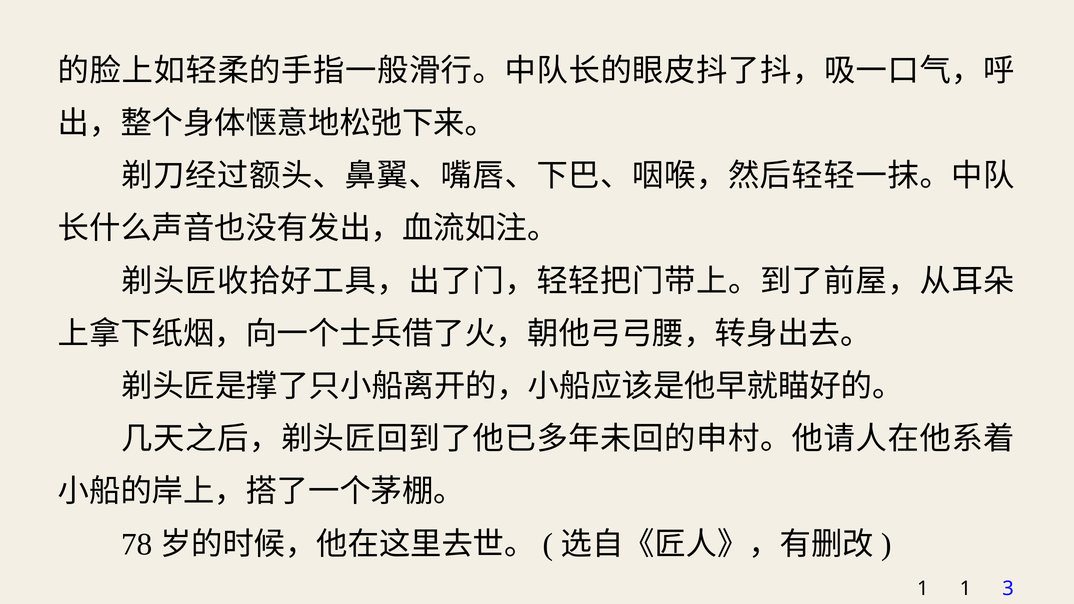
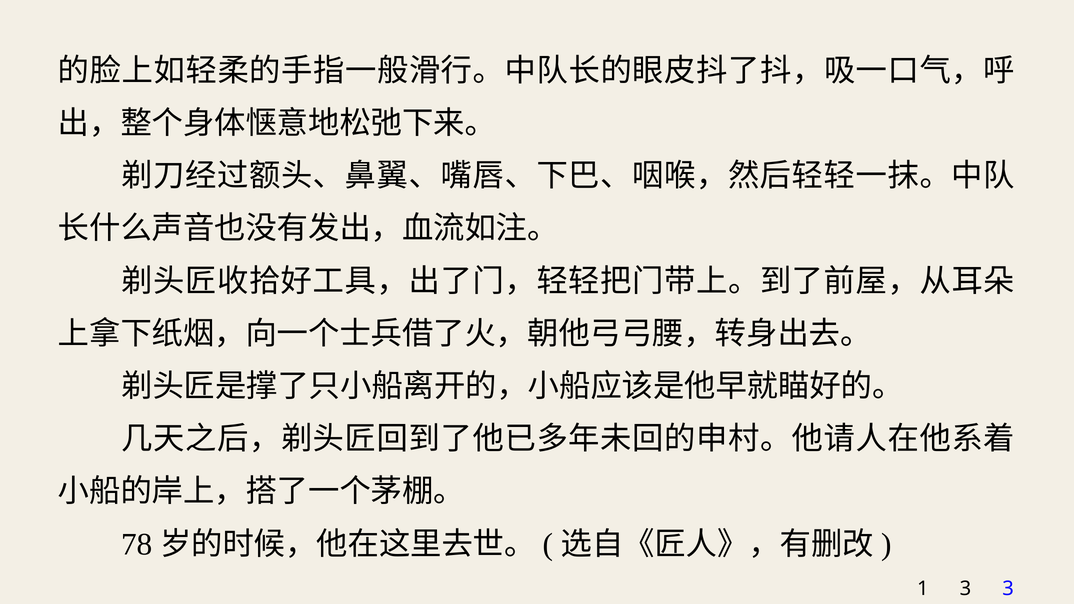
1 1: 1 -> 3
